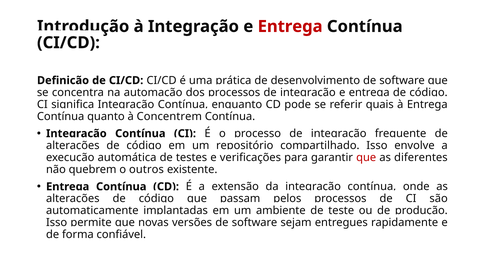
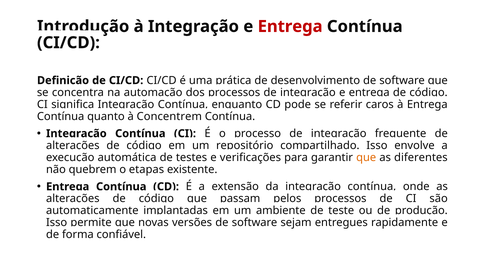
quais: quais -> caros
que at (366, 157) colour: red -> orange
outros: outros -> etapas
